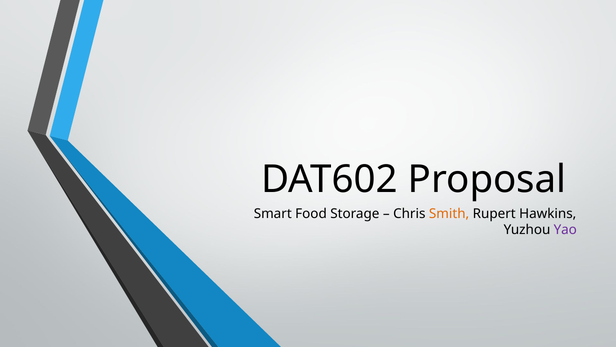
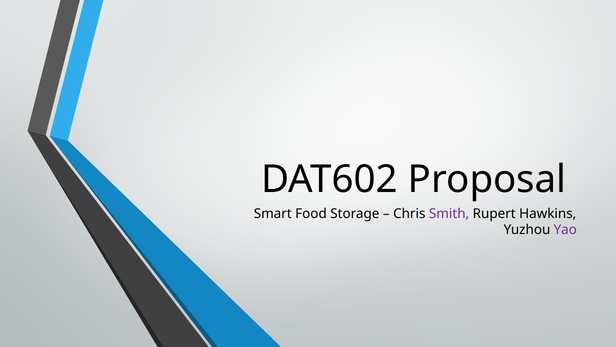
Smith colour: orange -> purple
